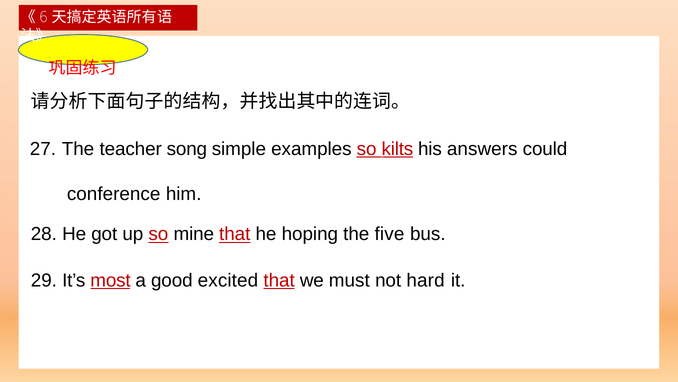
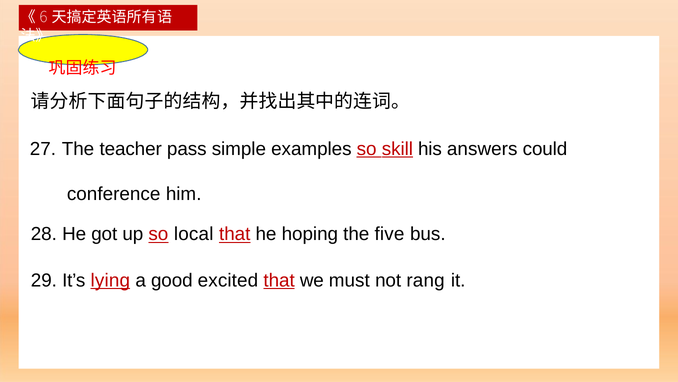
song: song -> pass
kilts: kilts -> skill
mine: mine -> local
most: most -> lying
hard: hard -> rang
